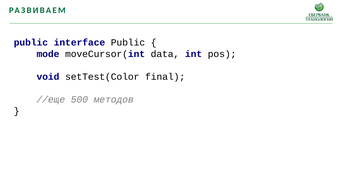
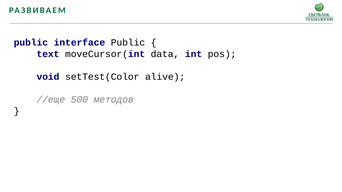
mode: mode -> text
final: final -> alive
